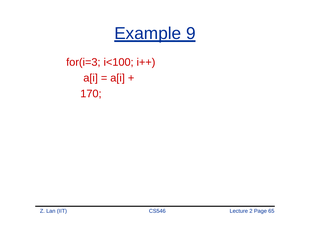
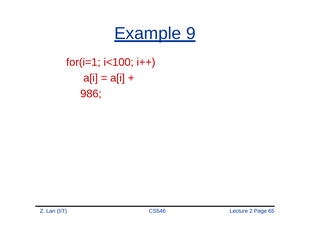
for(i=3: for(i=3 -> for(i=1
170: 170 -> 986
